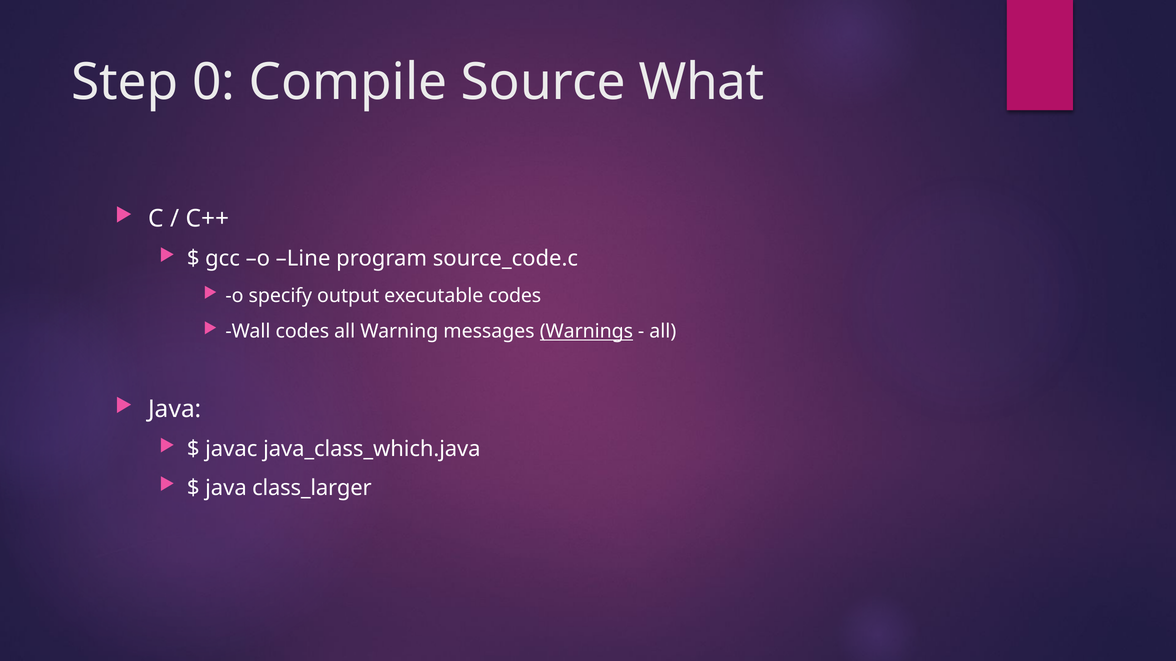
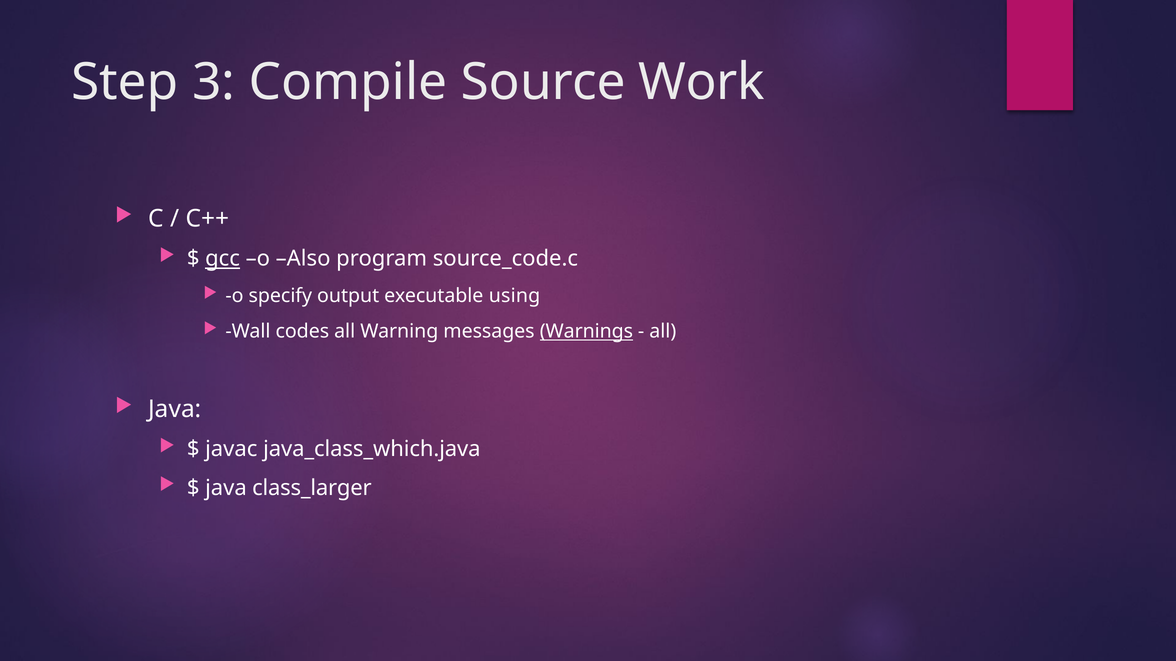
0: 0 -> 3
What: What -> Work
gcc underline: none -> present
Line: Line -> Also
executable codes: codes -> using
